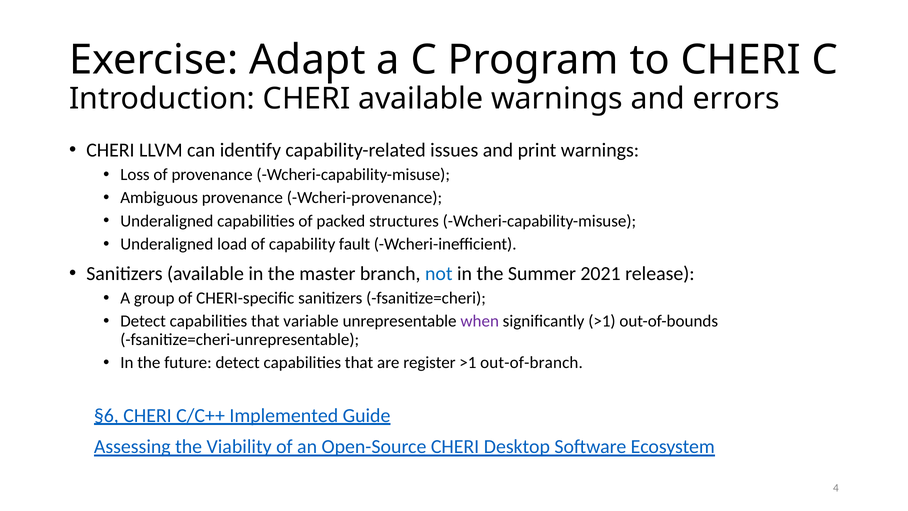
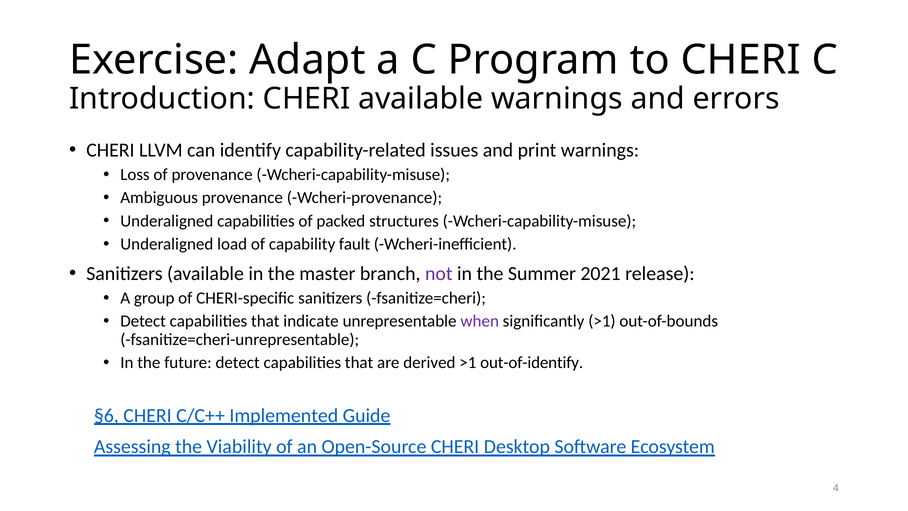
not colour: blue -> purple
variable: variable -> indicate
register: register -> derived
out-of-branch: out-of-branch -> out-of-identify
